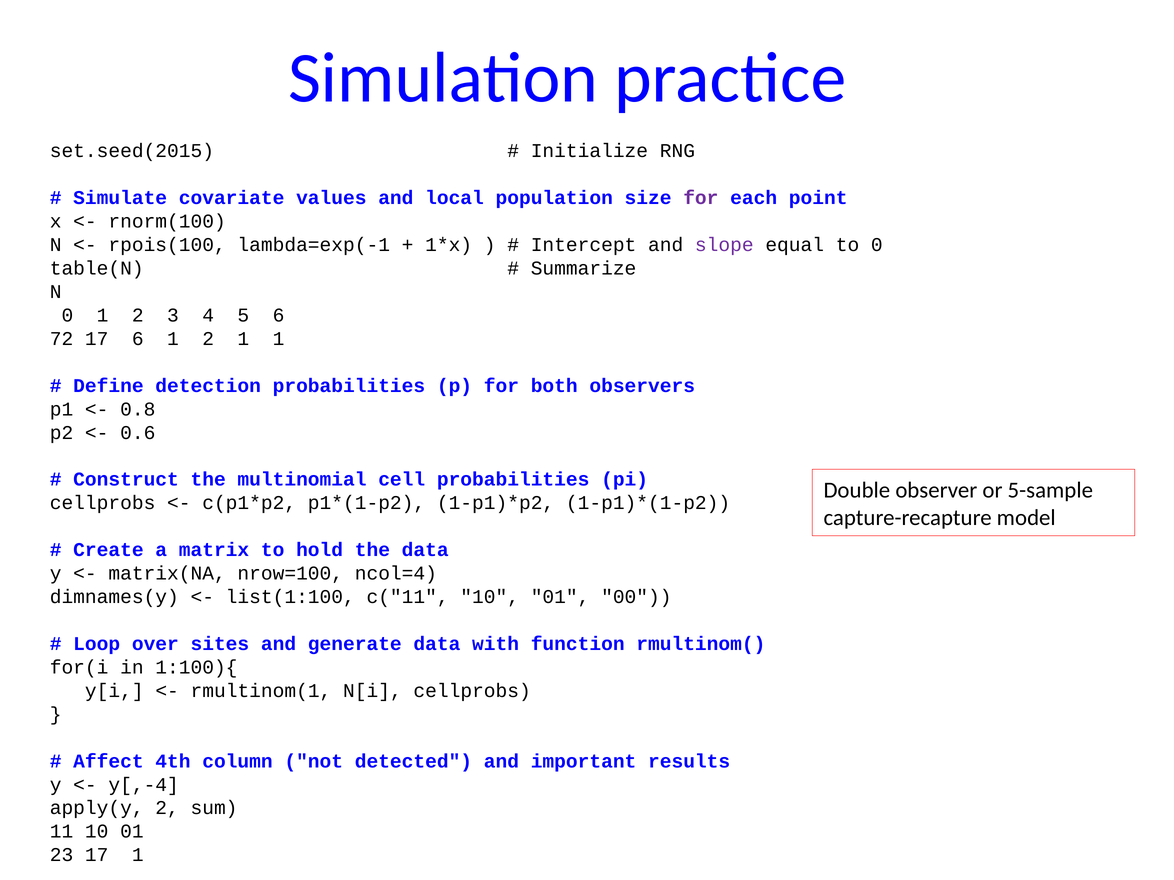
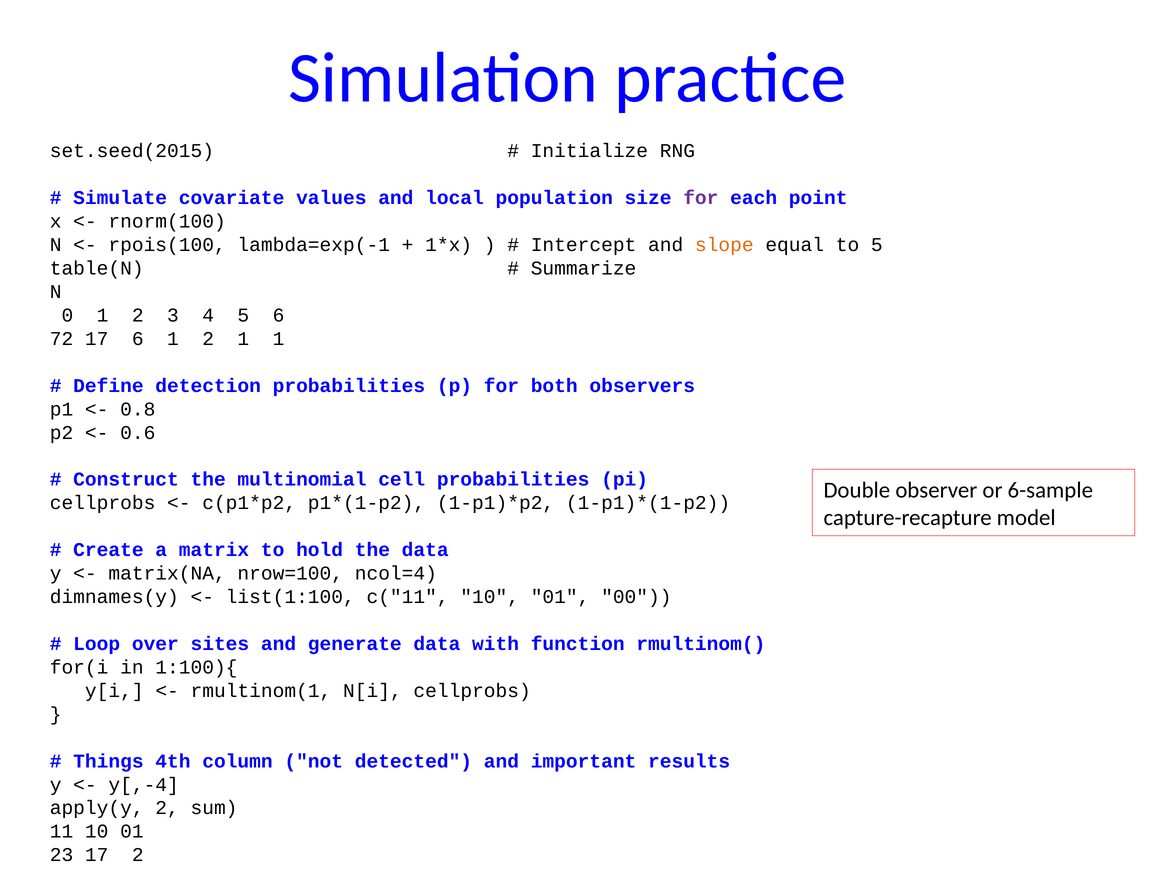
slope colour: purple -> orange
to 0: 0 -> 5
5-sample: 5-sample -> 6-sample
Affect: Affect -> Things
17 1: 1 -> 2
